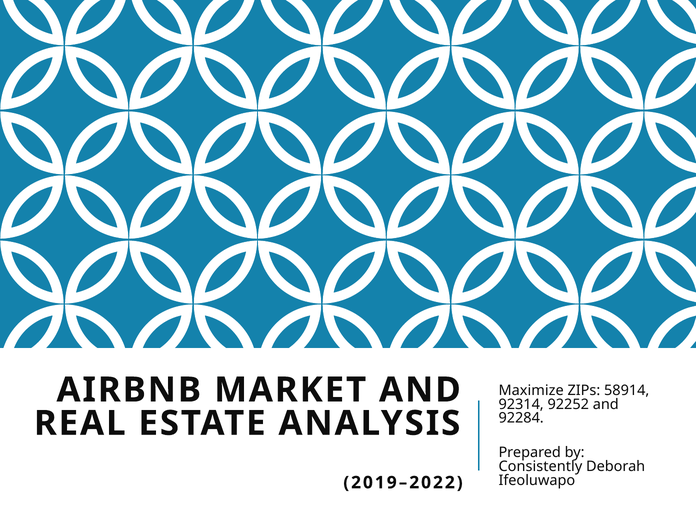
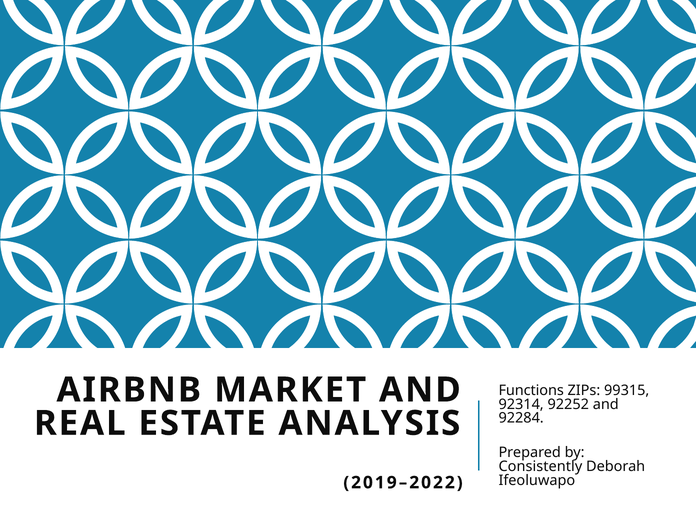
Maximize: Maximize -> Functions
58914: 58914 -> 99315
